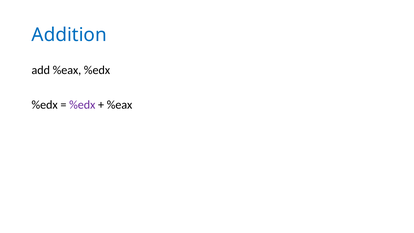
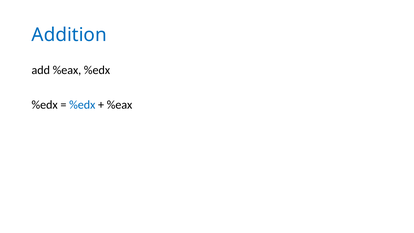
%edx at (82, 105) colour: purple -> blue
